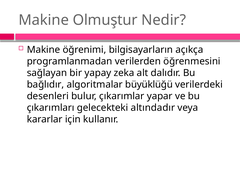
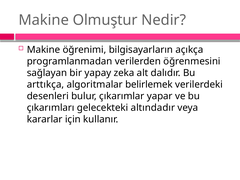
bağlıdır: bağlıdır -> arttıkça
büyüklüğü: büyüklüğü -> belirlemek
